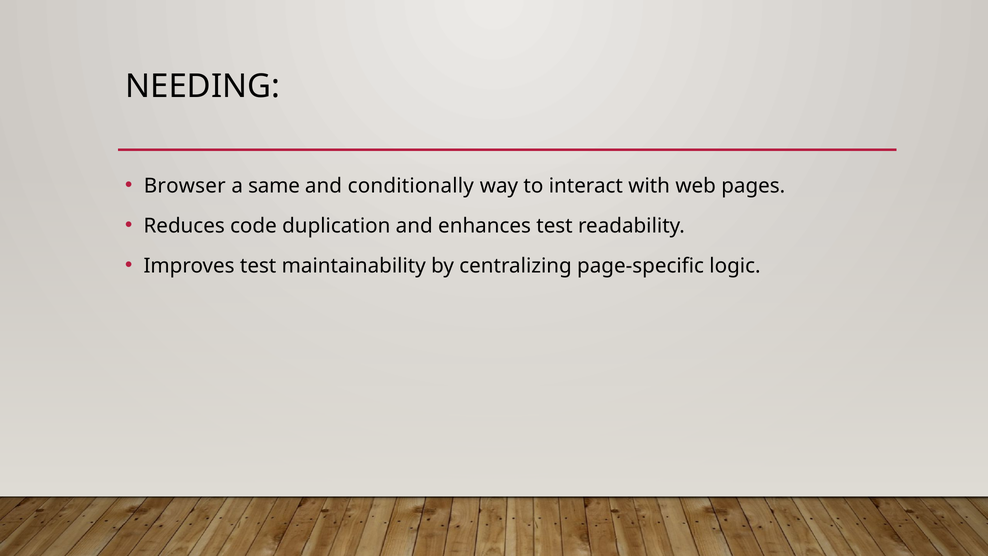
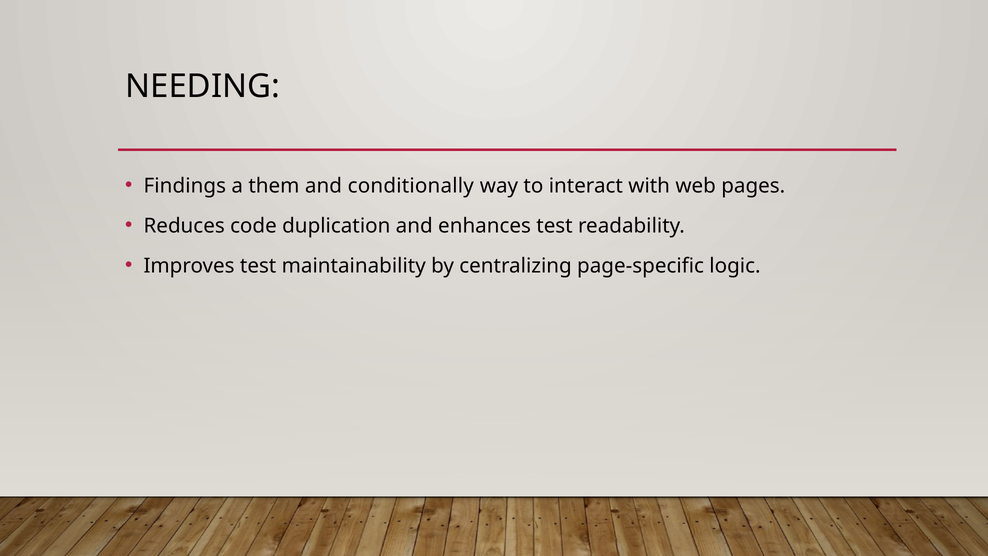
Browser: Browser -> Findings
same: same -> them
